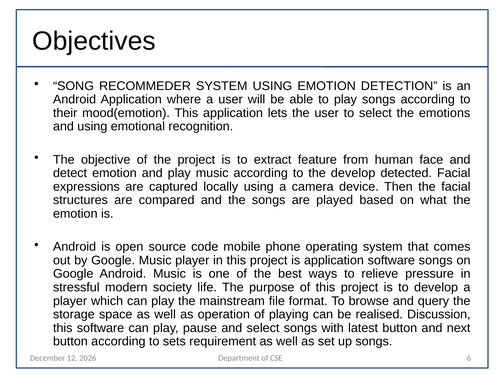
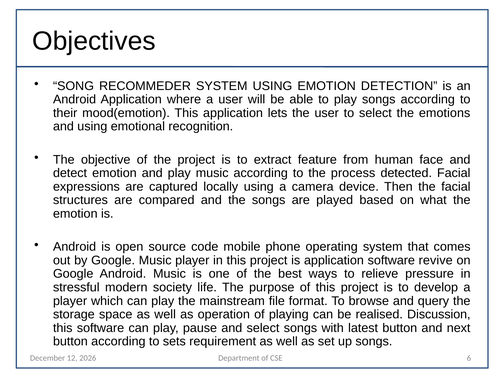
the develop: develop -> process
software songs: songs -> revive
